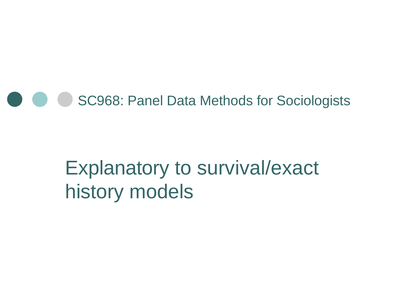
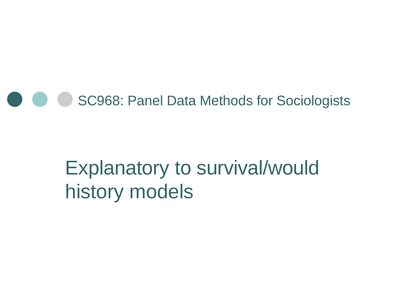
survival/exact: survival/exact -> survival/would
